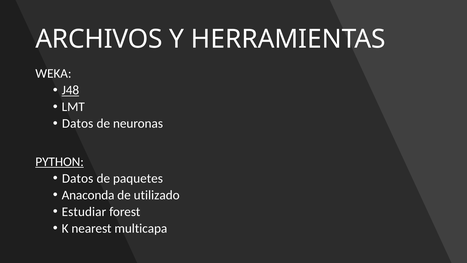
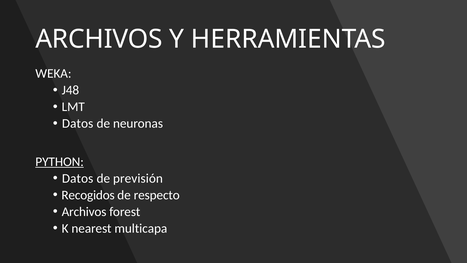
J48 underline: present -> none
paquetes: paquetes -> previsión
Anaconda: Anaconda -> Recogidos
utilizado: utilizado -> respecto
Estudiar at (84, 211): Estudiar -> Archivos
